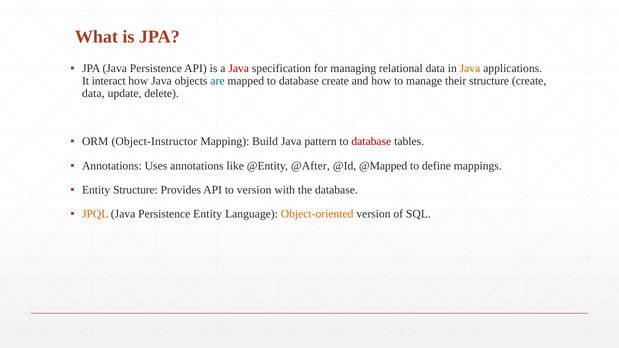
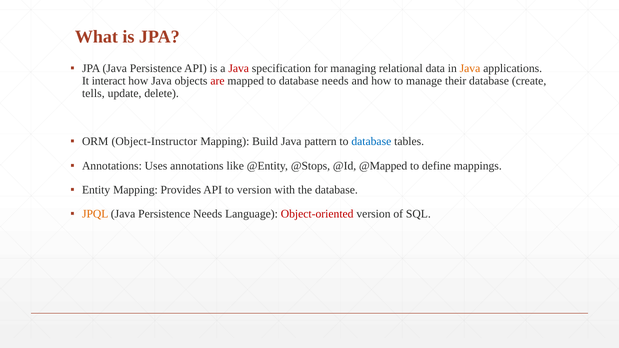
are colour: blue -> red
database create: create -> needs
their structure: structure -> database
data at (93, 93): data -> tells
database at (371, 142) colour: red -> blue
@After: @After -> @Stops
Entity Structure: Structure -> Mapping
Persistence Entity: Entity -> Needs
Object-oriented colour: orange -> red
